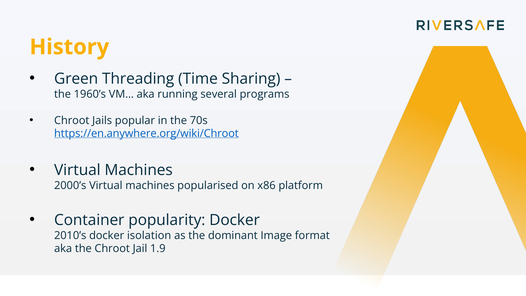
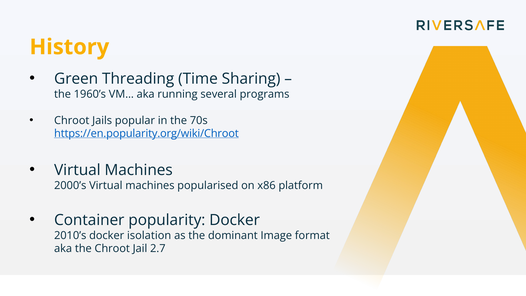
https://en.anywhere.org/wiki/Chroot: https://en.anywhere.org/wiki/Chroot -> https://en.popularity.org/wiki/Chroot
1.9: 1.9 -> 2.7
